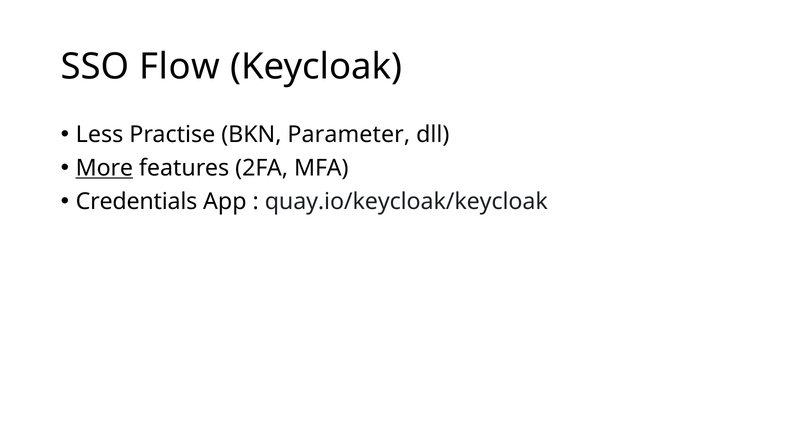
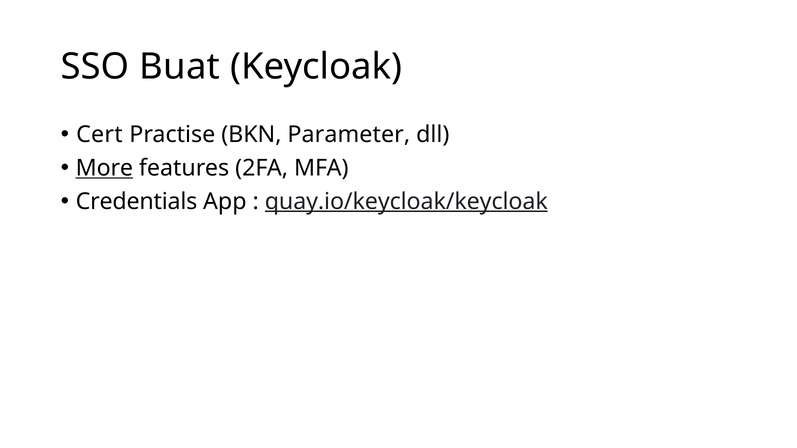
Flow: Flow -> Buat
Less: Less -> Cert
quay.io/keycloak/keycloak underline: none -> present
